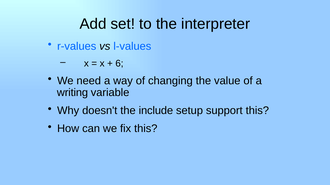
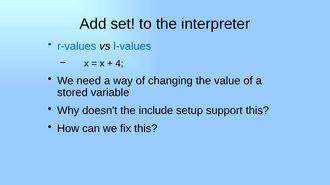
6: 6 -> 4
writing: writing -> stored
